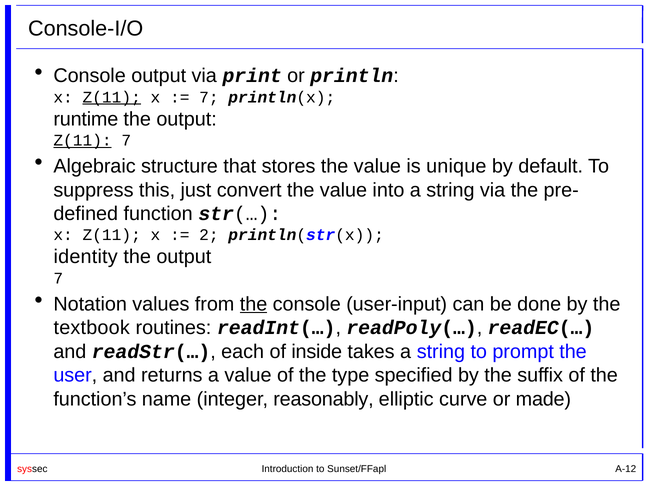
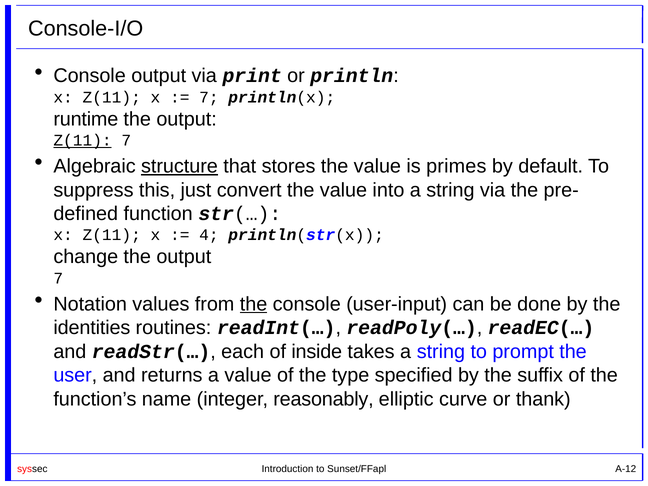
Z(11 at (112, 97) underline: present -> none
structure underline: none -> present
unique: unique -> primes
2: 2 -> 4
identity: identity -> change
textbook: textbook -> identities
made: made -> thank
